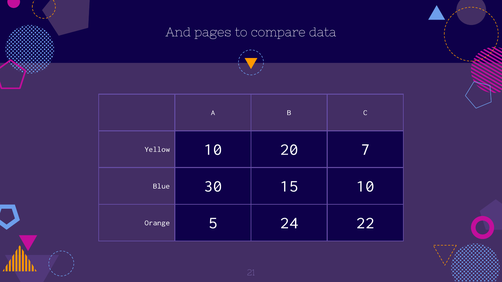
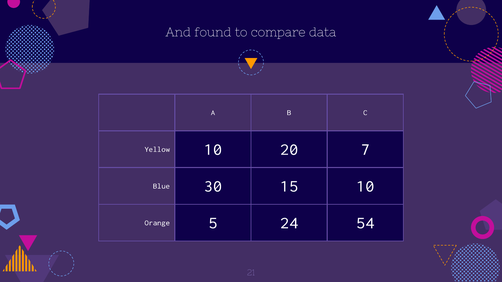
pages: pages -> found
22: 22 -> 54
